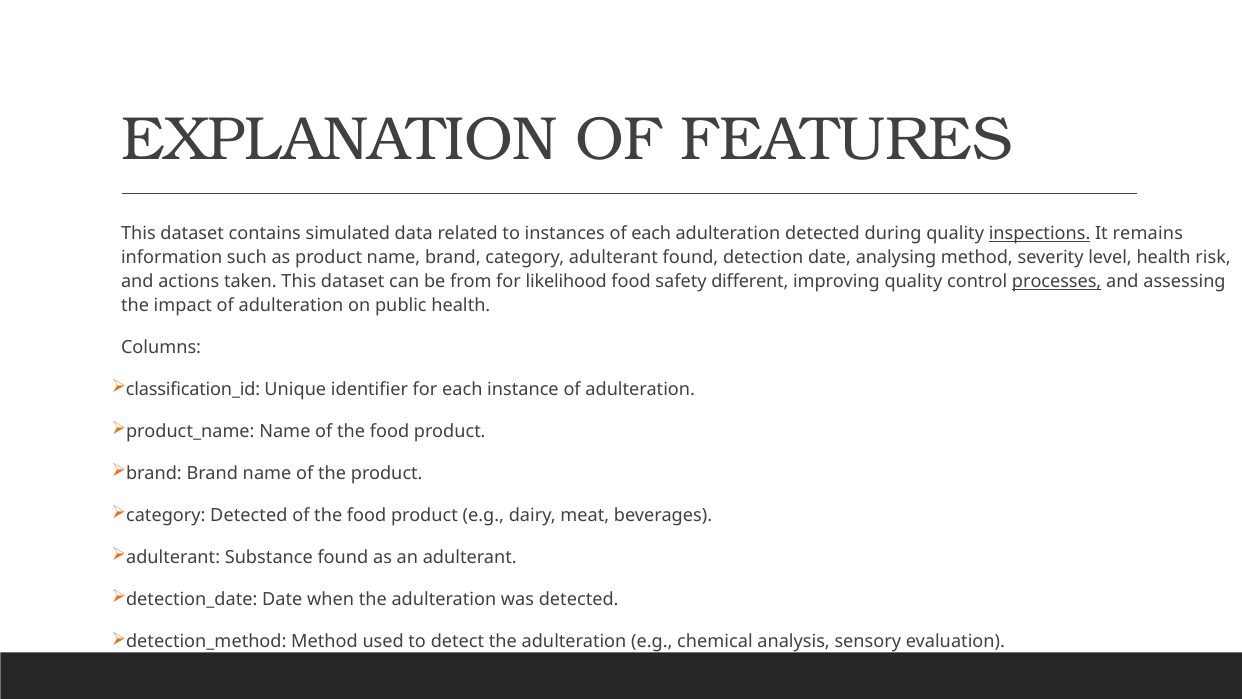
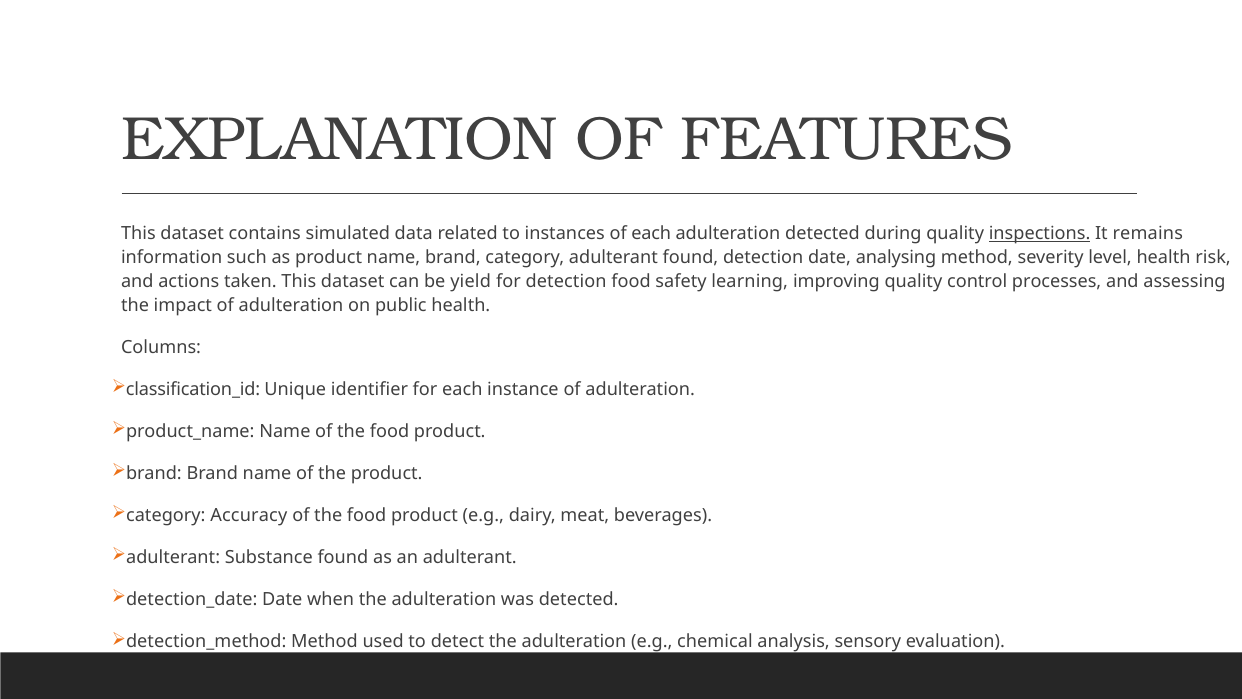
from: from -> yield
for likelihood: likelihood -> detection
different: different -> learning
processes underline: present -> none
category Detected: Detected -> Accuracy
